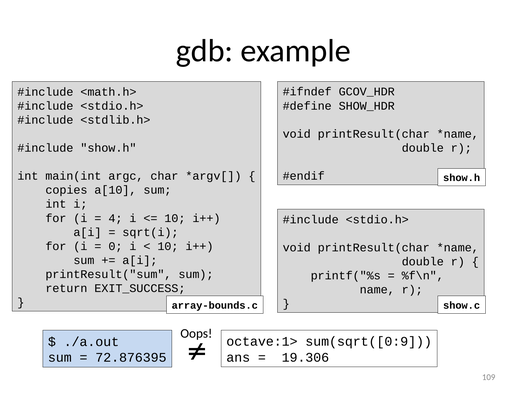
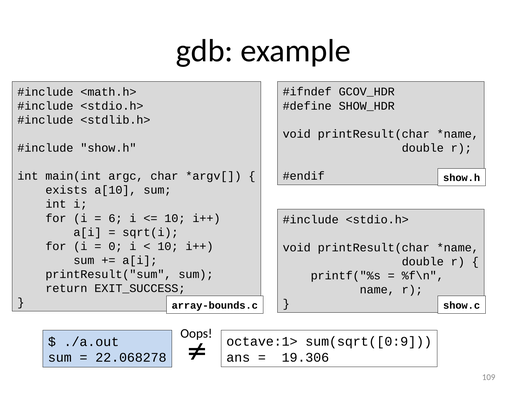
copies: copies -> exists
4: 4 -> 6
72.876395: 72.876395 -> 22.068278
